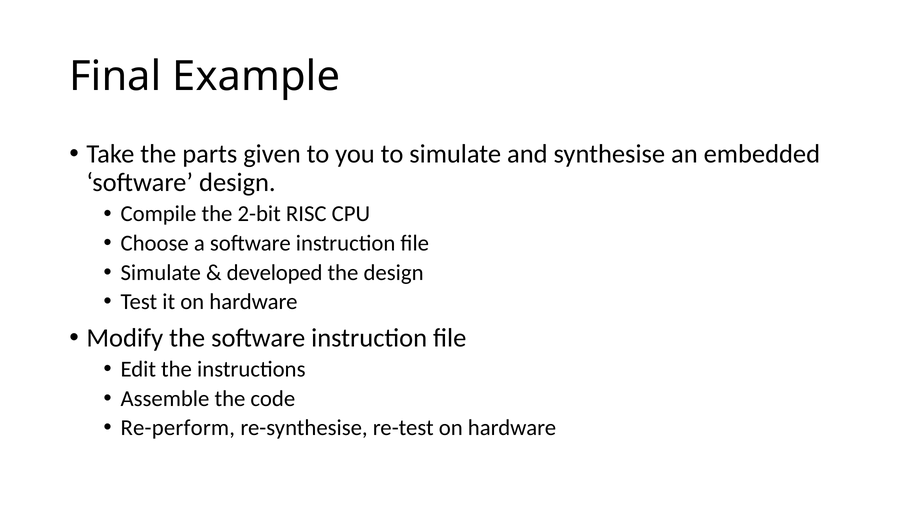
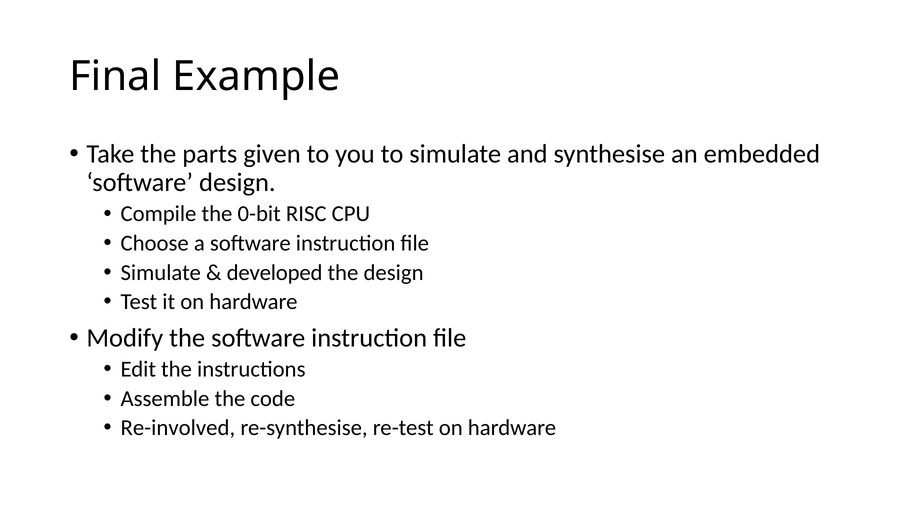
2-bit: 2-bit -> 0-bit
Re-perform: Re-perform -> Re-involved
